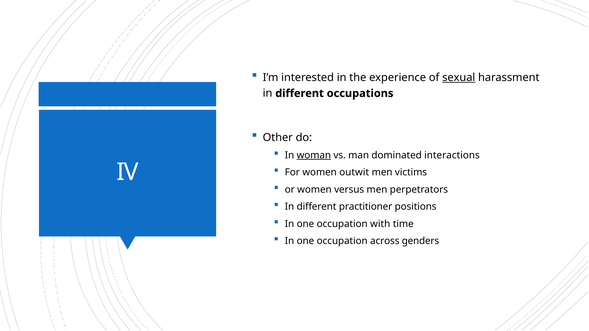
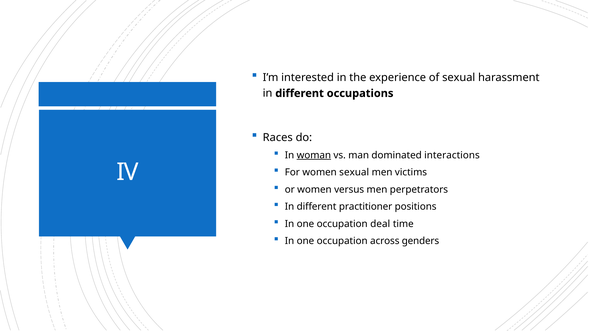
sexual at (459, 78) underline: present -> none
Other: Other -> Races
women outwit: outwit -> sexual
with: with -> deal
